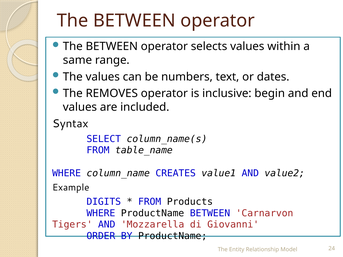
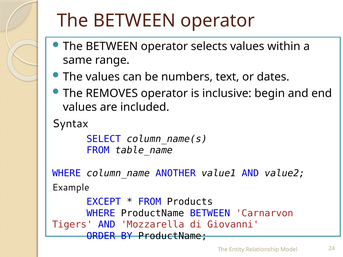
CREATES: CREATES -> ANOTHER
DIGITS: DIGITS -> EXCEPT
